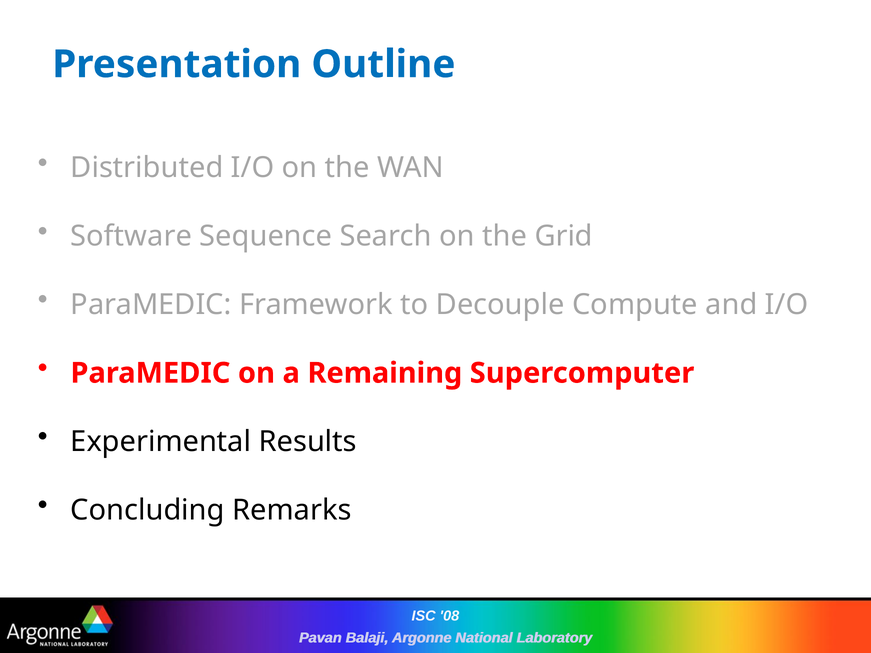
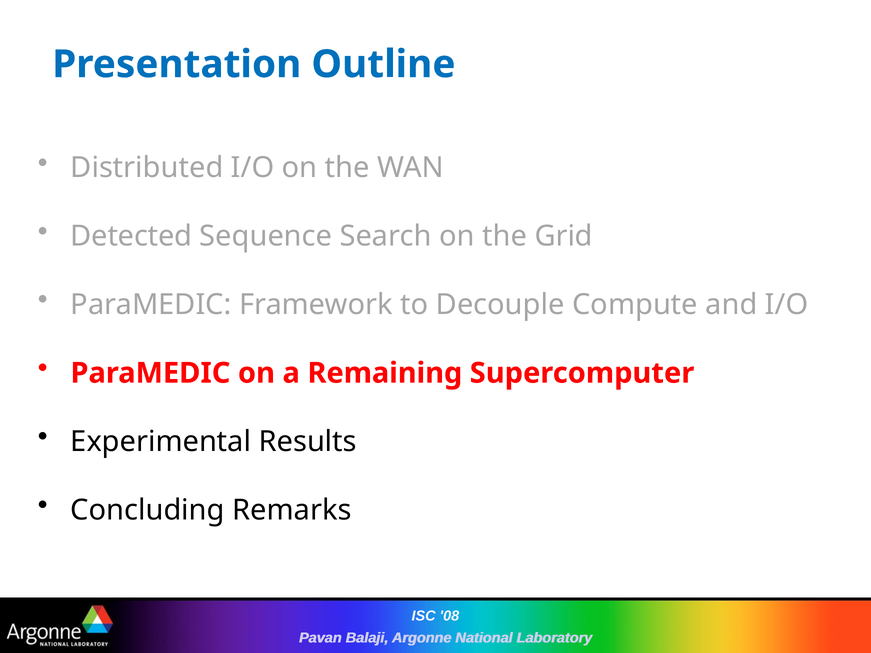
Software: Software -> Detected
